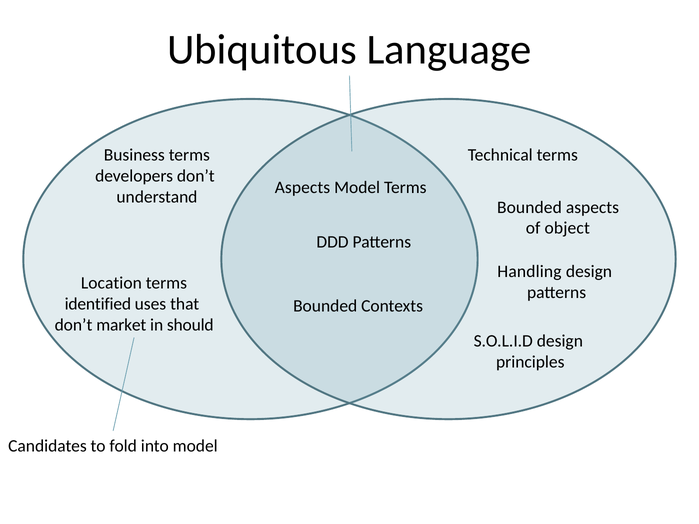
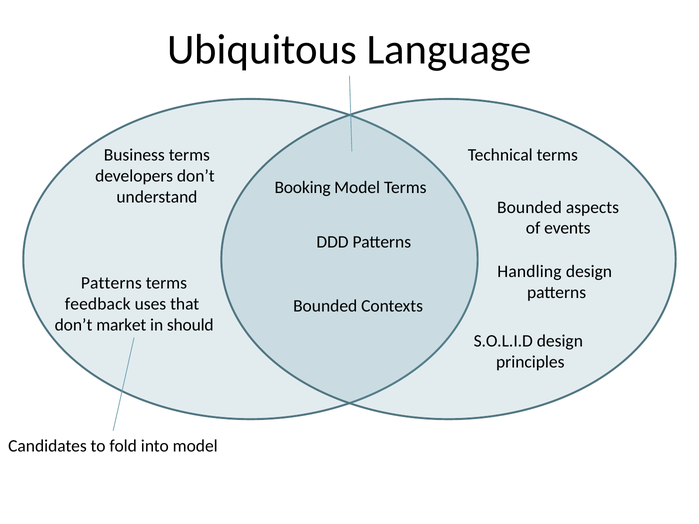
Aspects at (302, 188): Aspects -> Booking
object: object -> events
Location at (111, 283): Location -> Patterns
identified: identified -> feedback
